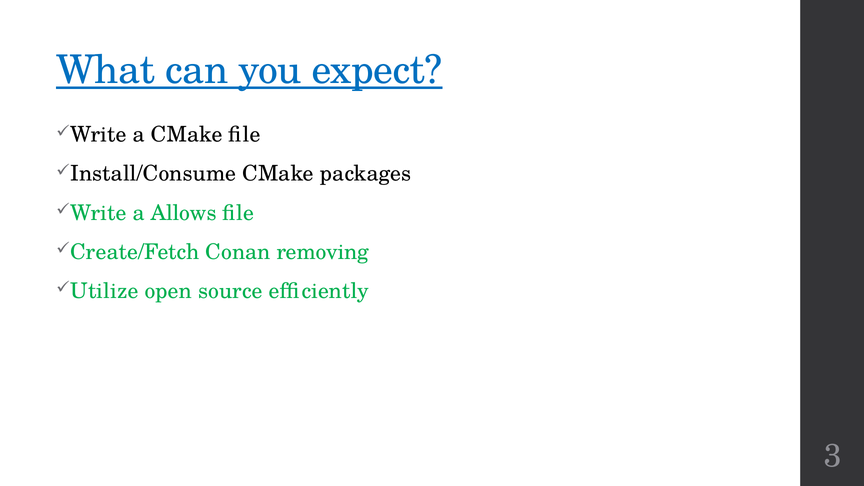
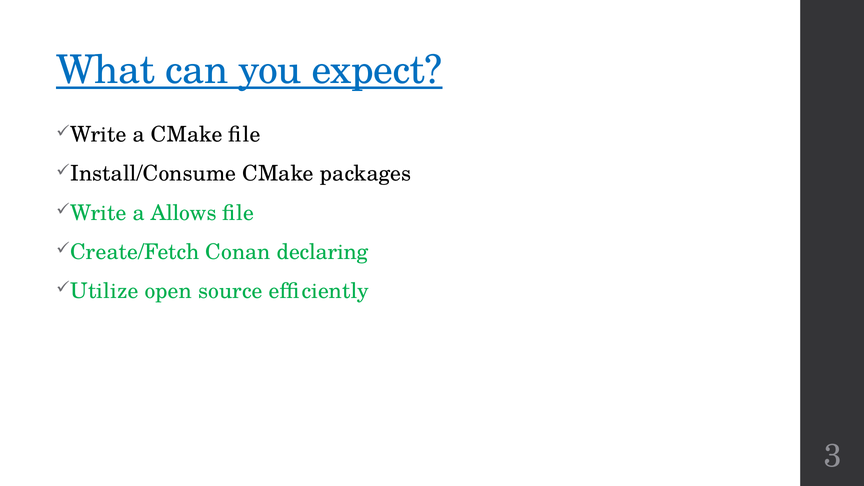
removing: removing -> declaring
